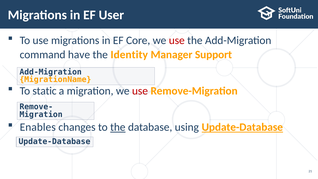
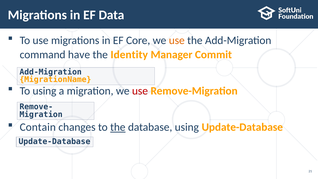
User: User -> Data
use at (177, 40) colour: red -> orange
Support: Support -> Commit
To static: static -> using
Enables: Enables -> Contain
Update-Database at (242, 127) underline: present -> none
